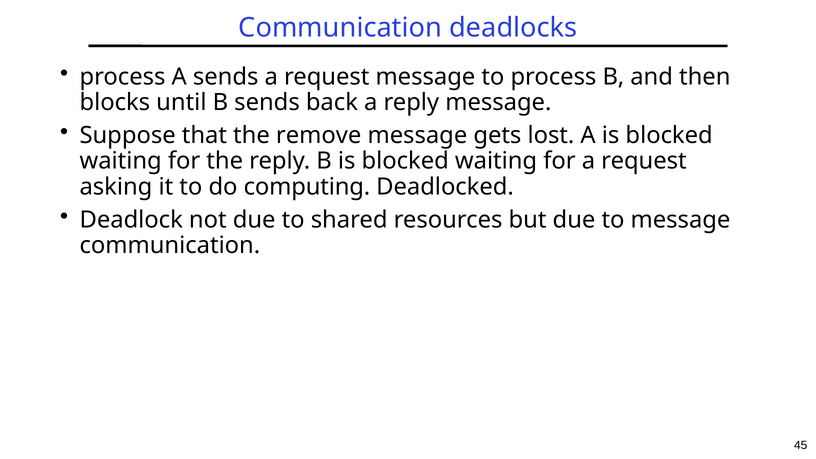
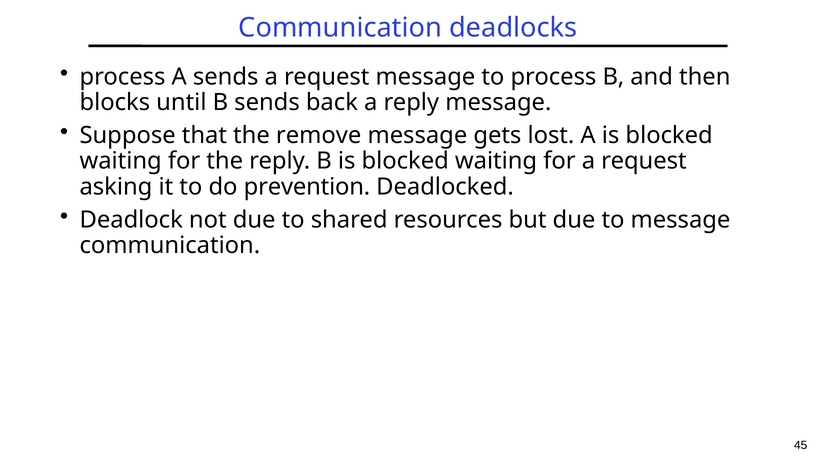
computing: computing -> prevention
